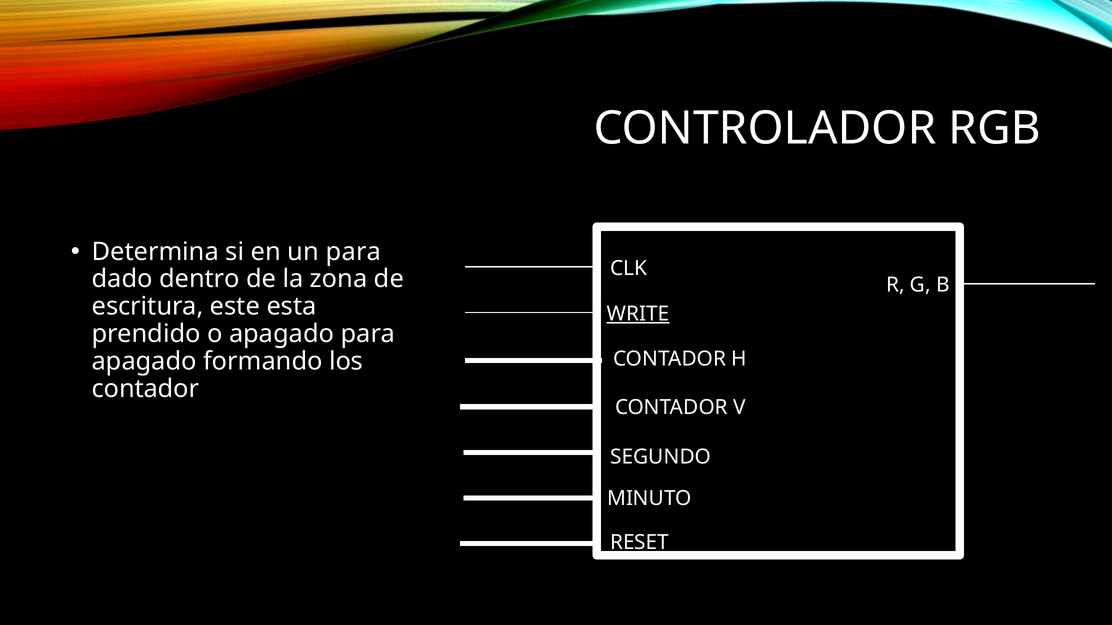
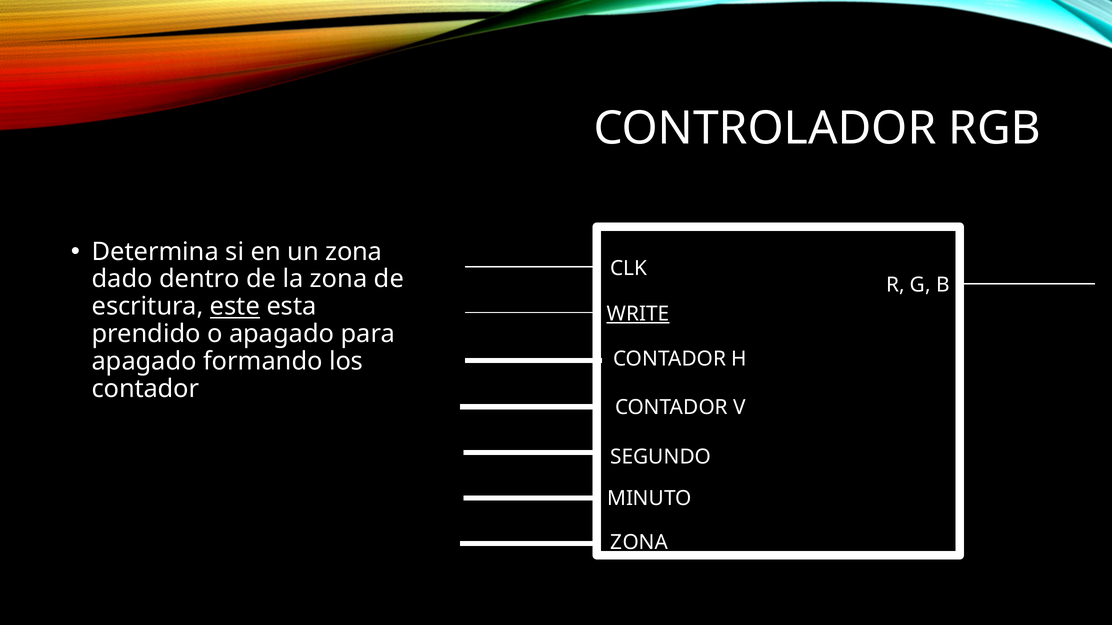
un para: para -> zona
este underline: none -> present
RESET at (640, 543): RESET -> ZONA
